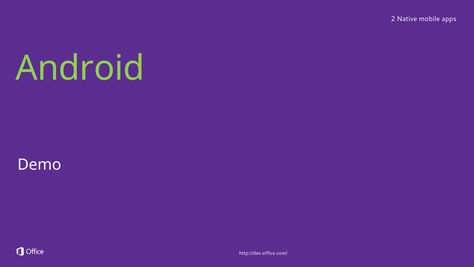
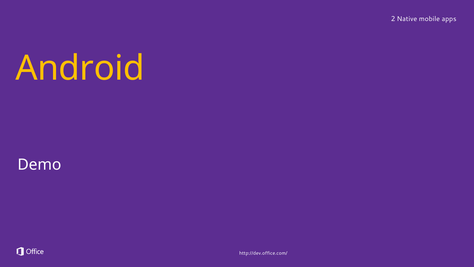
Android colour: light green -> yellow
